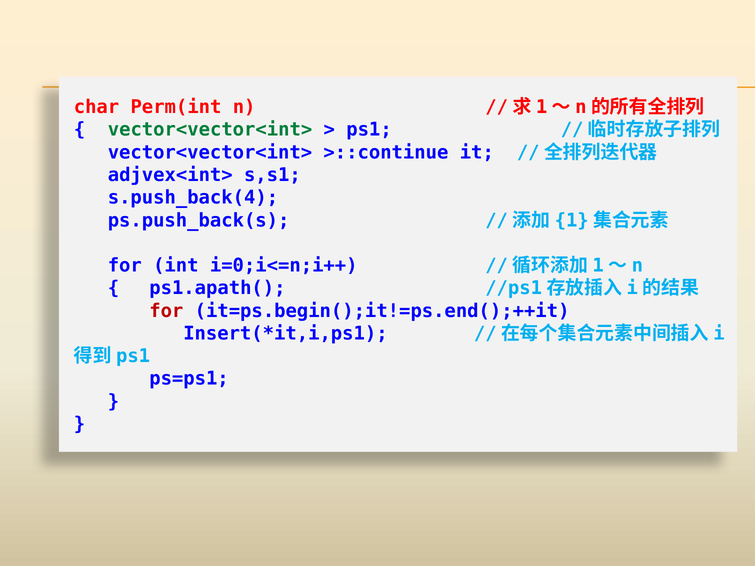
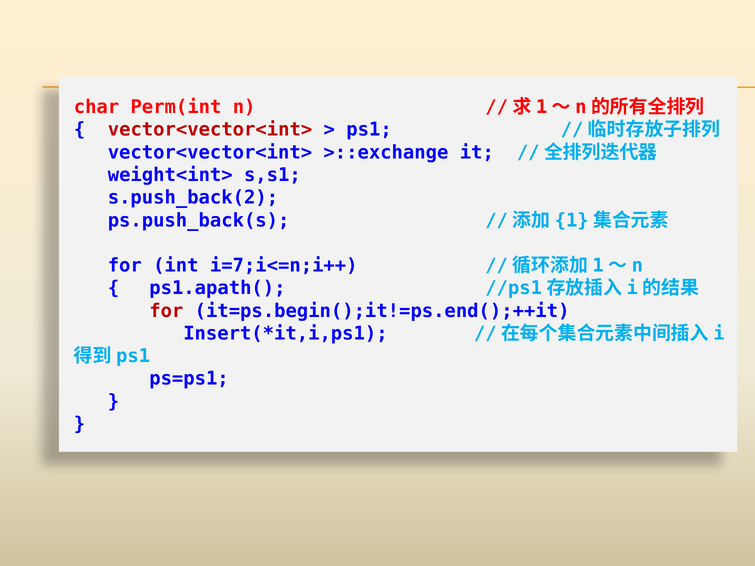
vector<vector<int> at (210, 130) colour: green -> red
>::continue: >::continue -> >::exchange
adjvex<int>: adjvex<int> -> weight<int>
s.push_back(4: s.push_back(4 -> s.push_back(2
i=0;i<=n;i++: i=0;i<=n;i++ -> i=7;i<=n;i++
